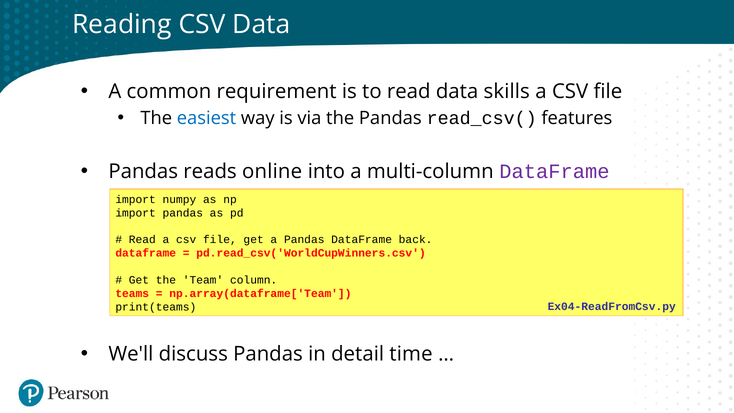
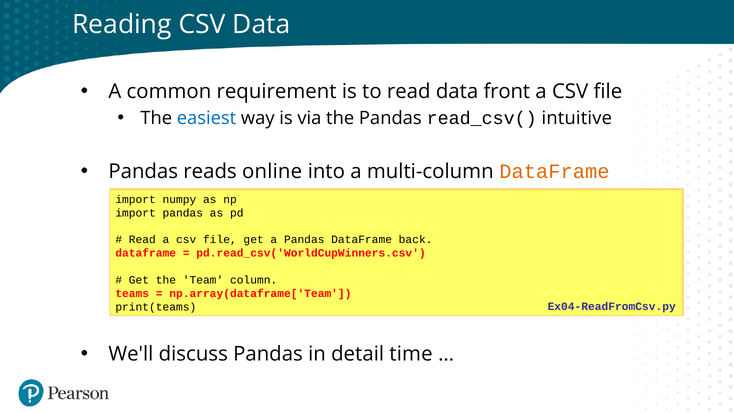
skills: skills -> front
features: features -> intuitive
DataFrame at (554, 171) colour: purple -> orange
